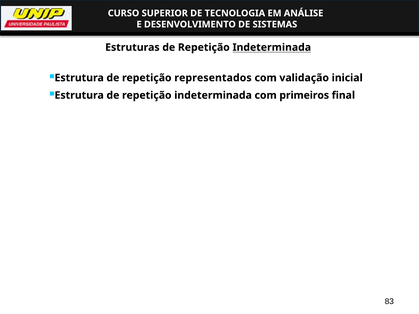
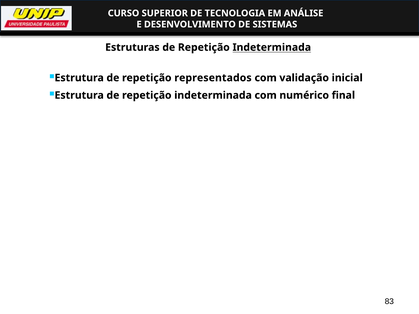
primeiros: primeiros -> numérico
